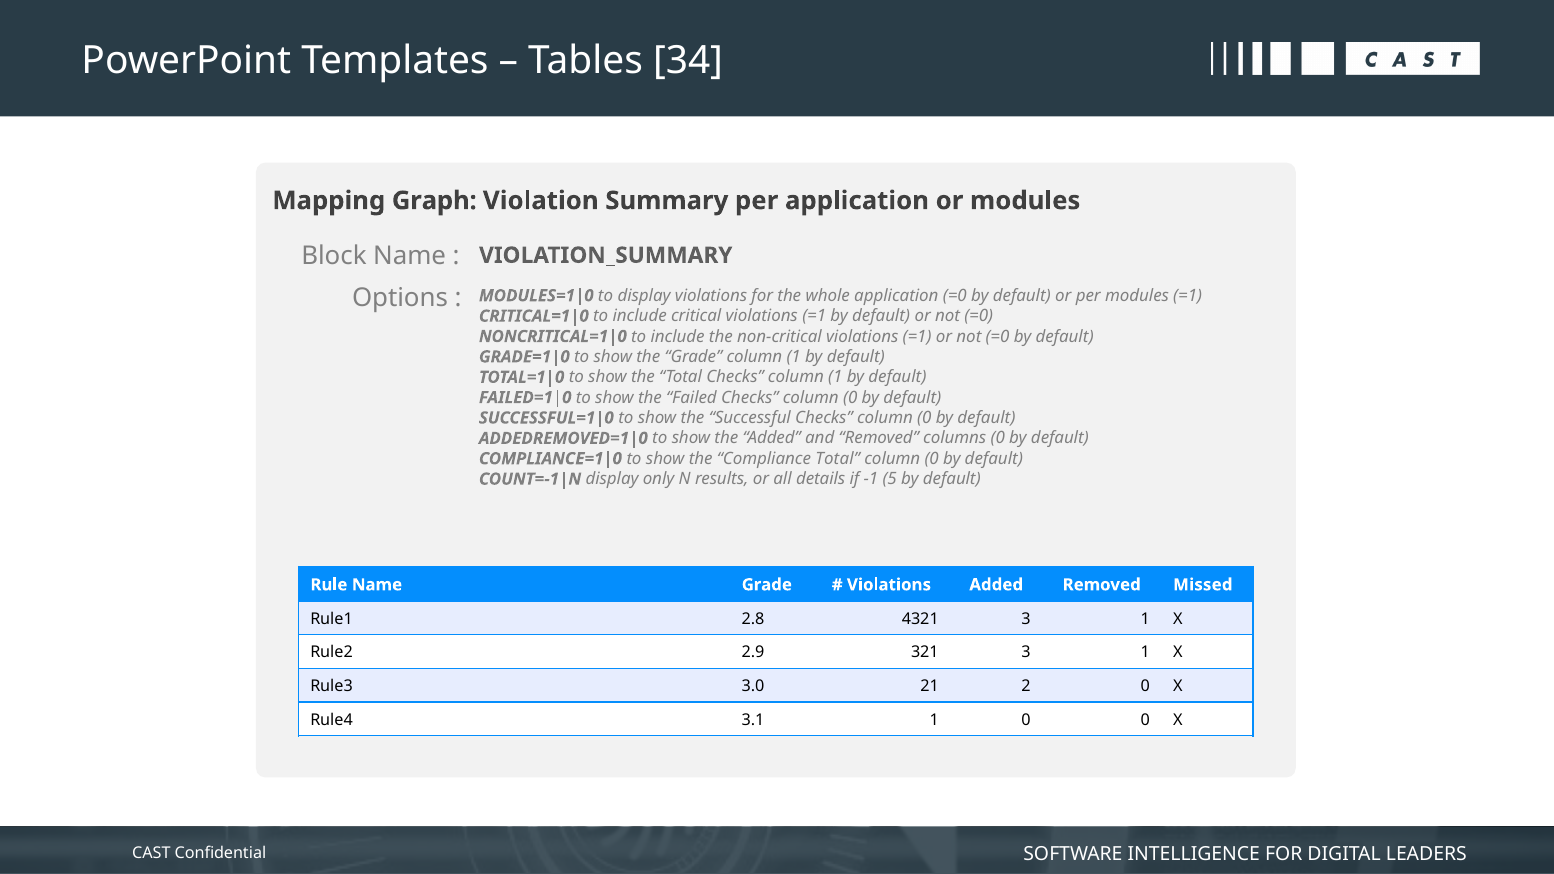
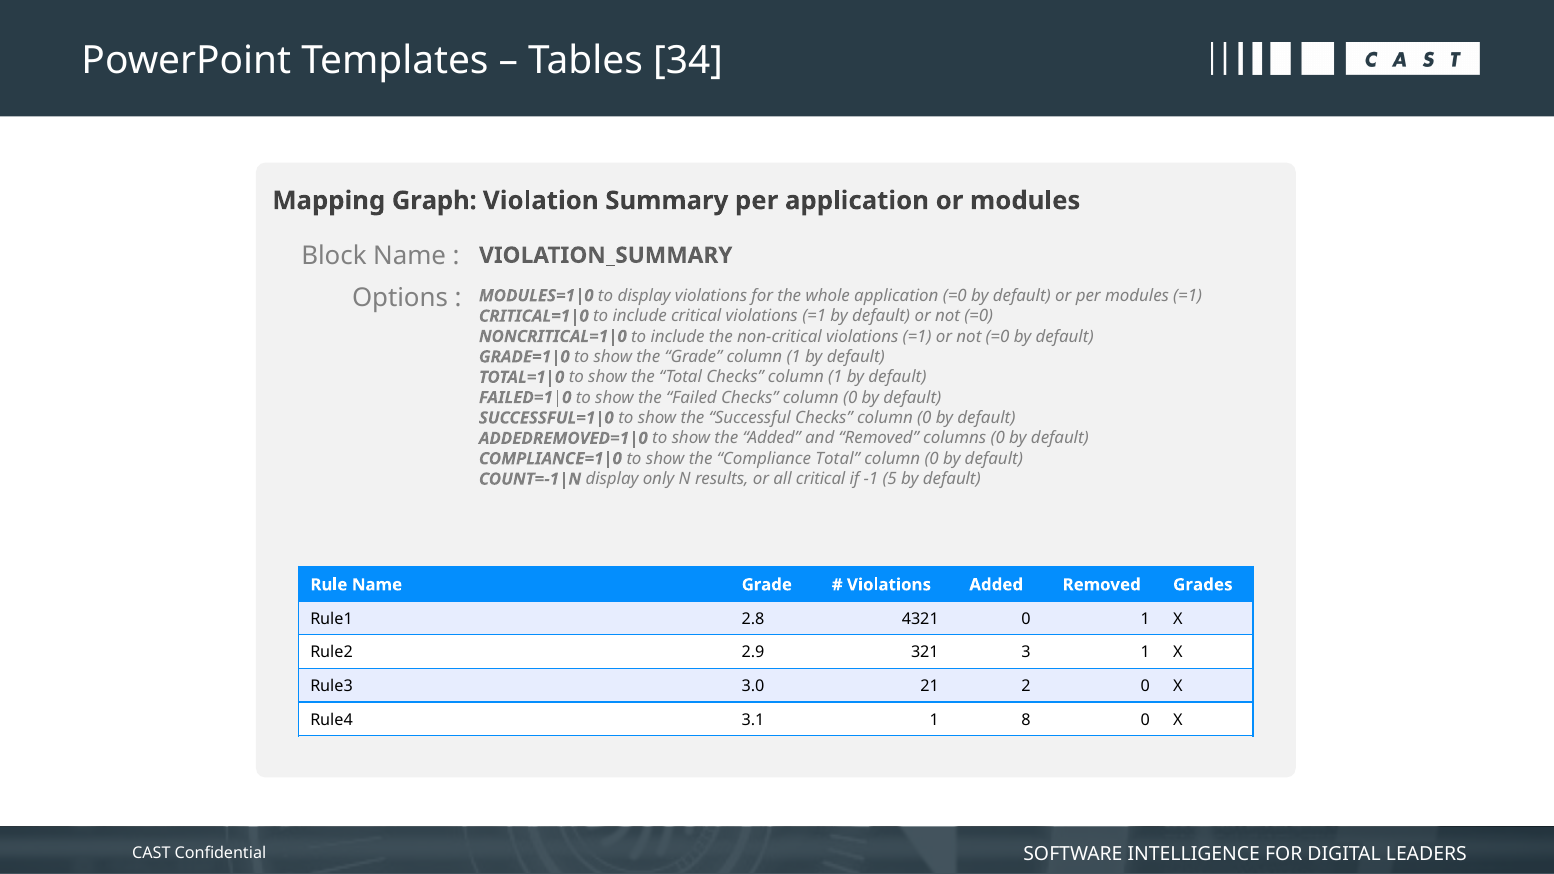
all details: details -> critical
Missed: Missed -> Grades
4321 3: 3 -> 0
1 0: 0 -> 8
